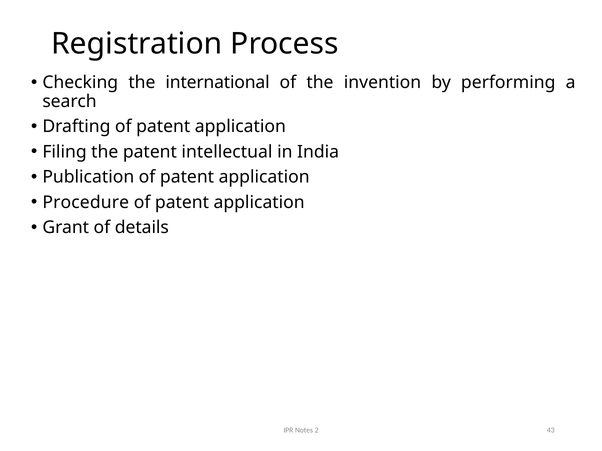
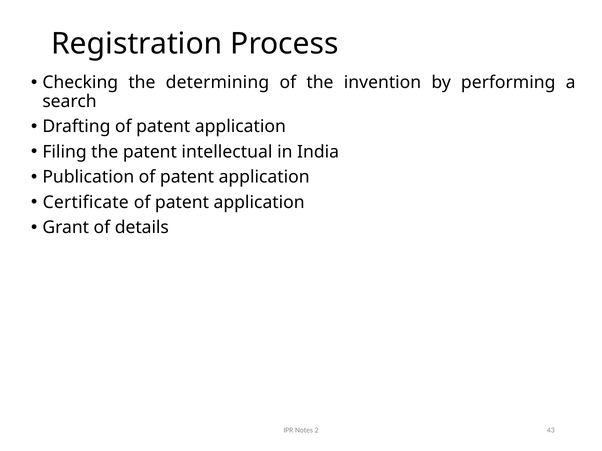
international: international -> determining
Procedure: Procedure -> Certificate
